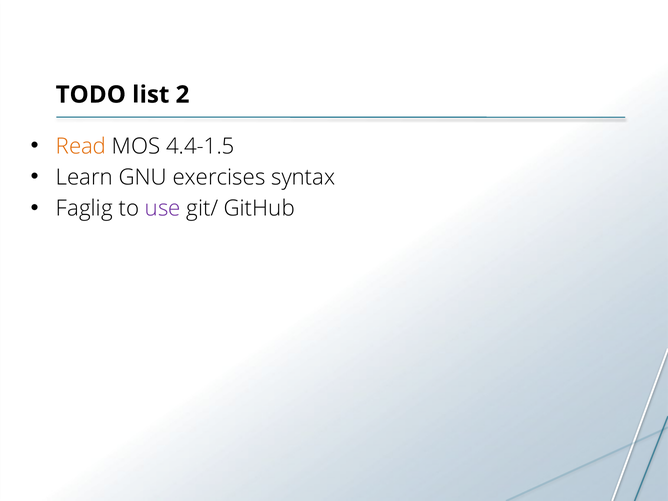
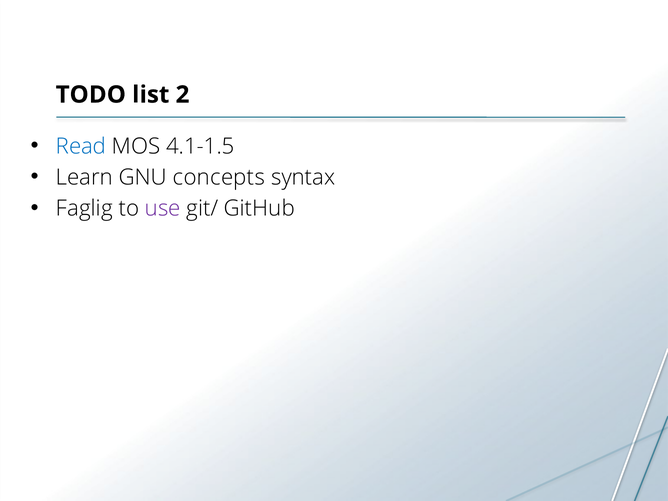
Read colour: orange -> blue
4.4-1.5: 4.4-1.5 -> 4.1-1.5
exercises: exercises -> concepts
